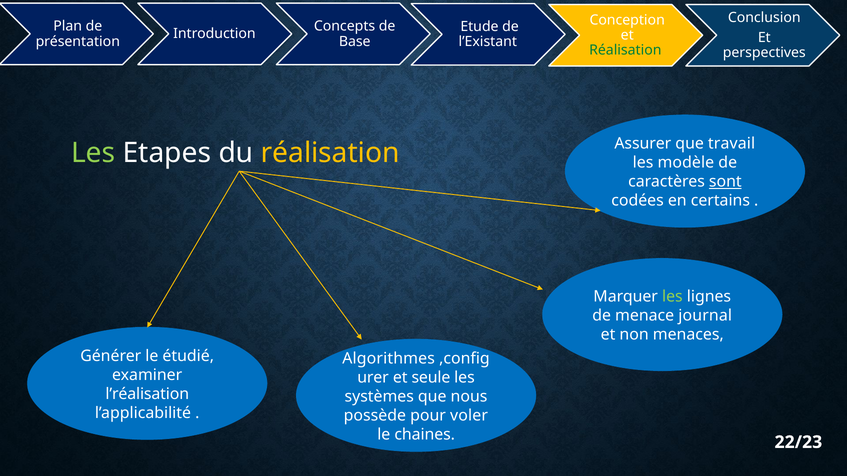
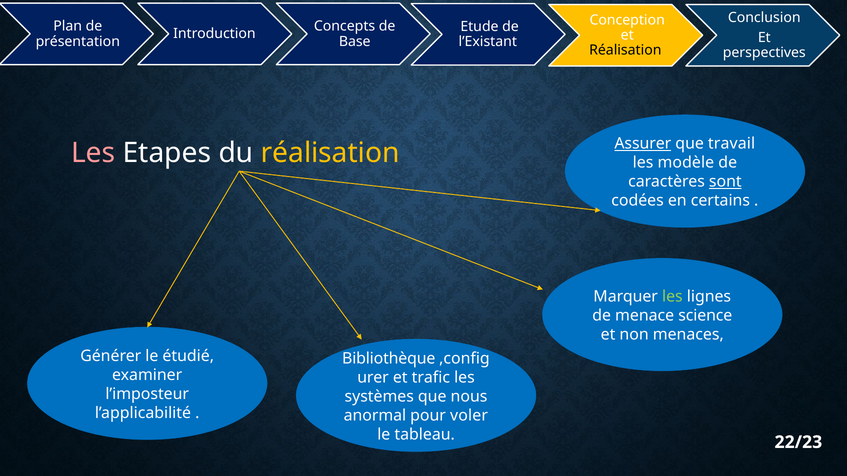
Réalisation at (625, 50) colour: green -> black
Assurer underline: none -> present
Les at (93, 153) colour: light green -> pink
journal: journal -> science
Algorithmes: Algorithmes -> Bibliothèque
seule: seule -> trafic
l’réalisation: l’réalisation -> l’imposteur
possède: possède -> anormal
chaines: chaines -> tableau
